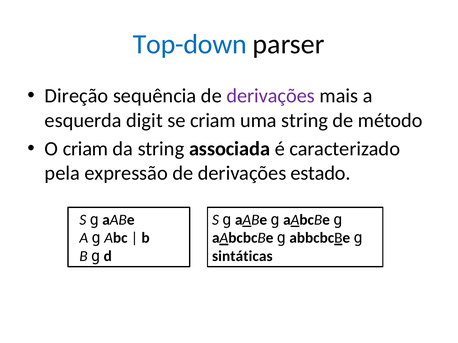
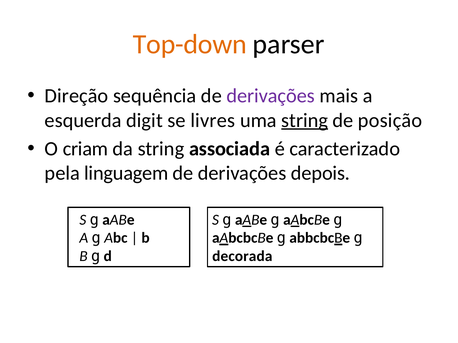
Top-down colour: blue -> orange
se criam: criam -> livres
string at (305, 121) underline: none -> present
método: método -> posição
expressão: expressão -> linguagem
estado: estado -> depois
sintáticas: sintáticas -> decorada
